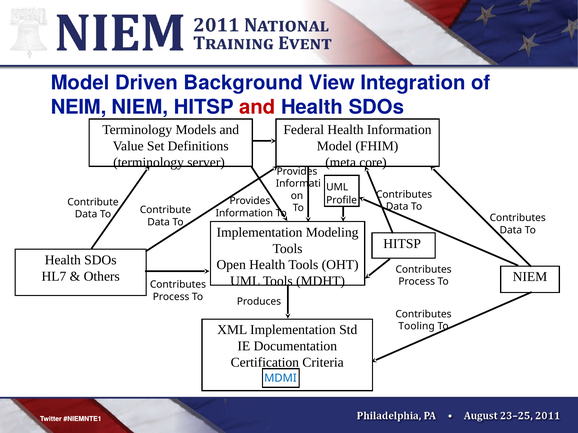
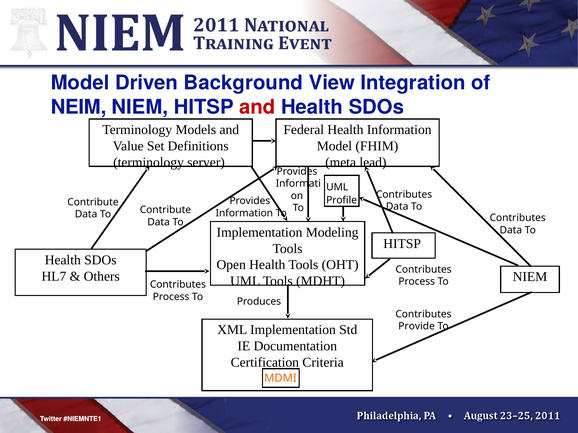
core: core -> lead
Tooling: Tooling -> Provide
MDMI colour: blue -> orange
